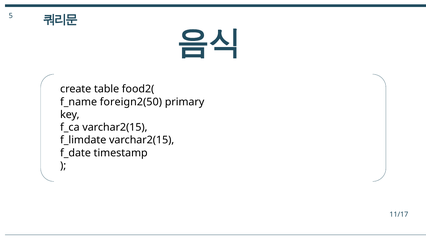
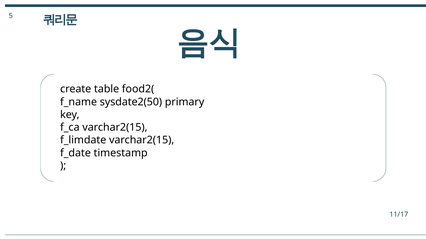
foreign2(50: foreign2(50 -> sysdate2(50
